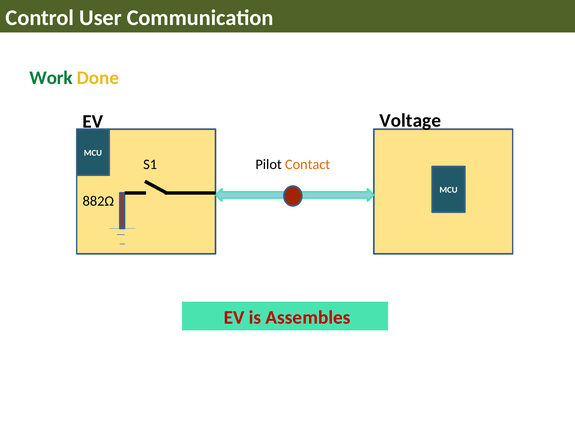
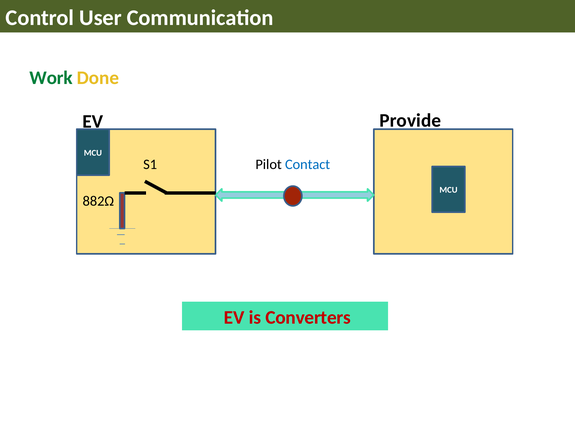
Voltage: Voltage -> Provide
Contact colour: orange -> blue
Assembles: Assembles -> Converters
